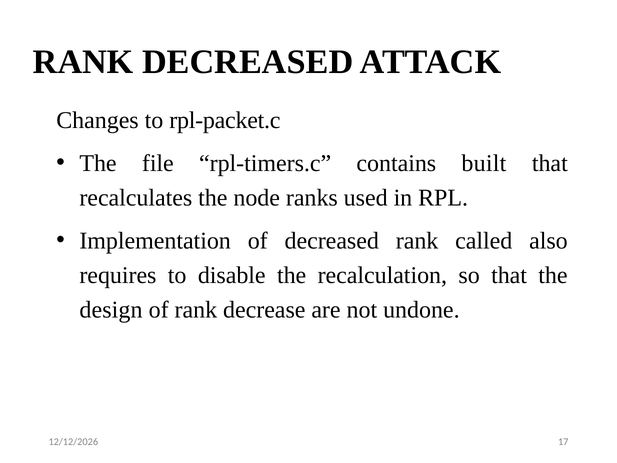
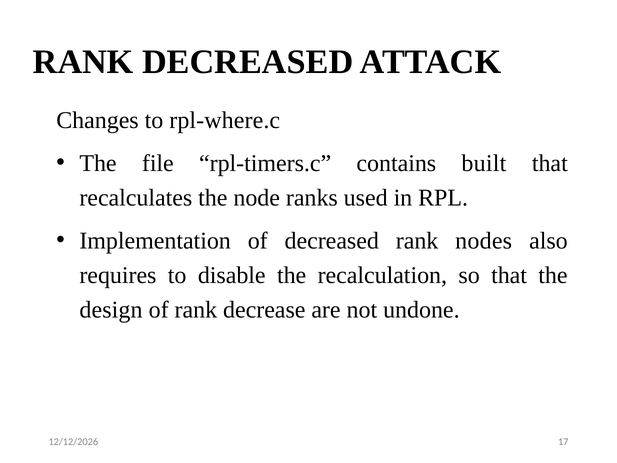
rpl-packet.c: rpl-packet.c -> rpl-where.c
called: called -> nodes
